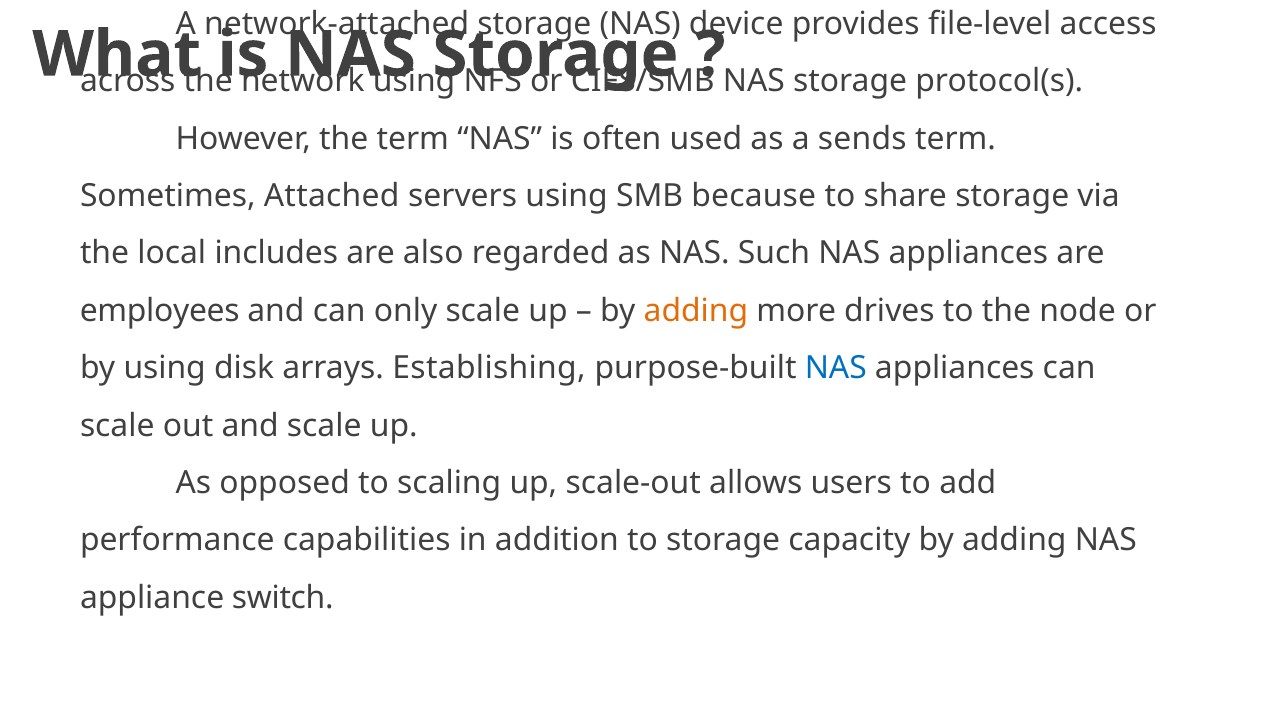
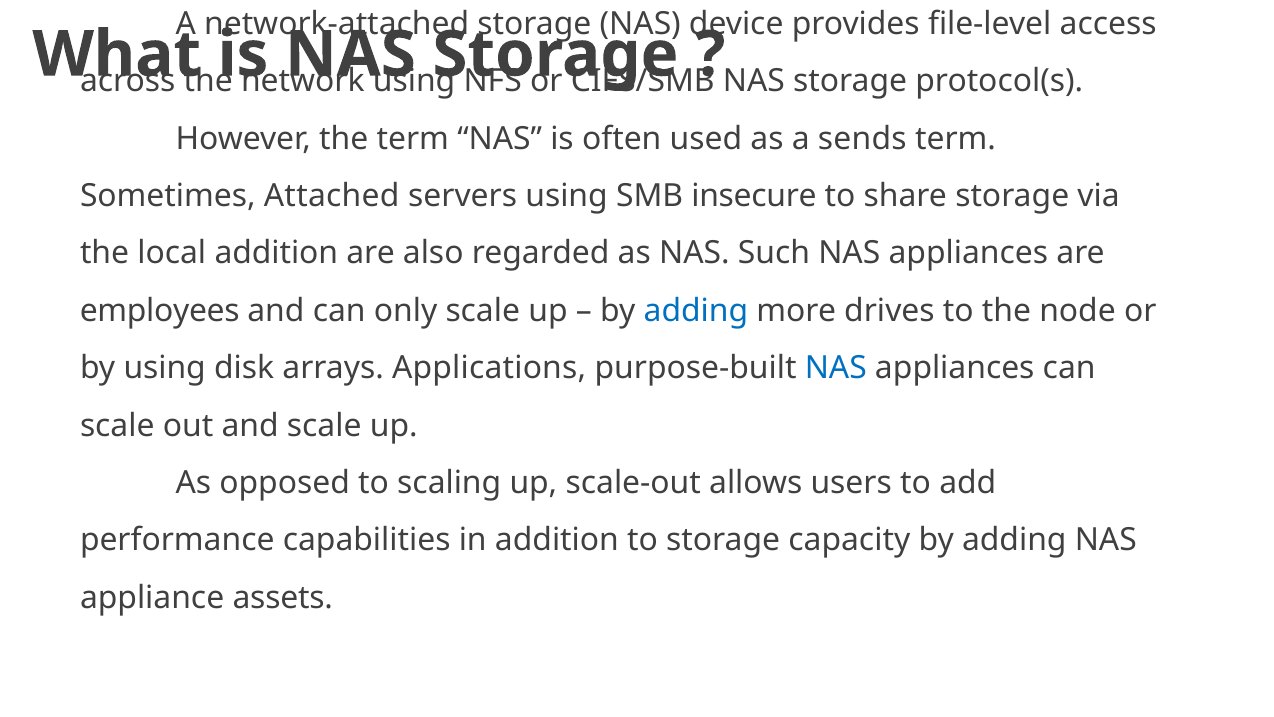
because: because -> insecure
local includes: includes -> addition
adding at (696, 311) colour: orange -> blue
Establishing: Establishing -> Applications
switch: switch -> assets
